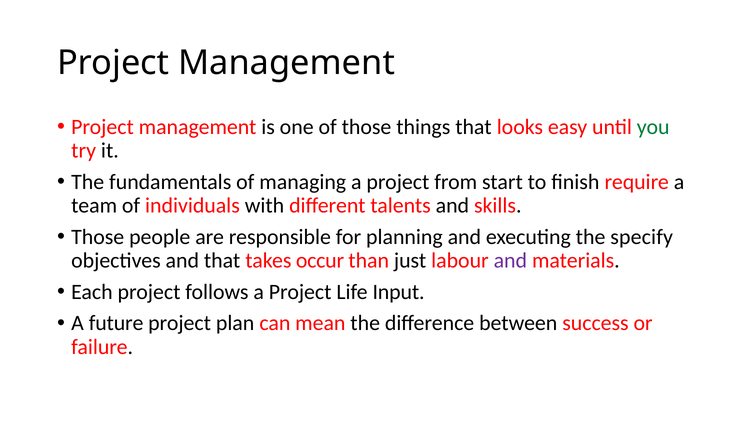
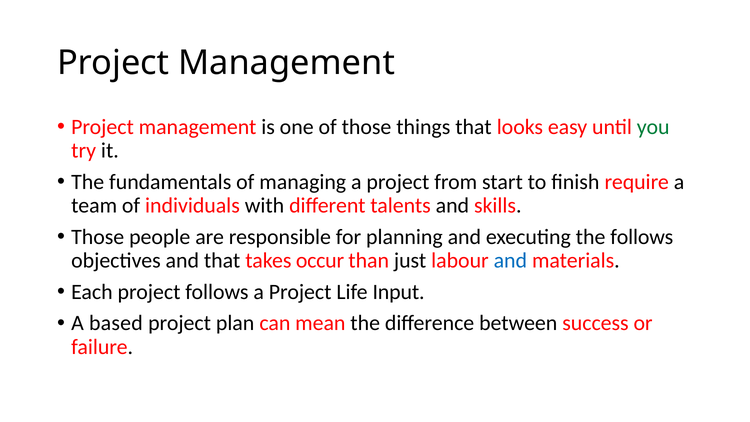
the specify: specify -> follows
and at (510, 260) colour: purple -> blue
future: future -> based
